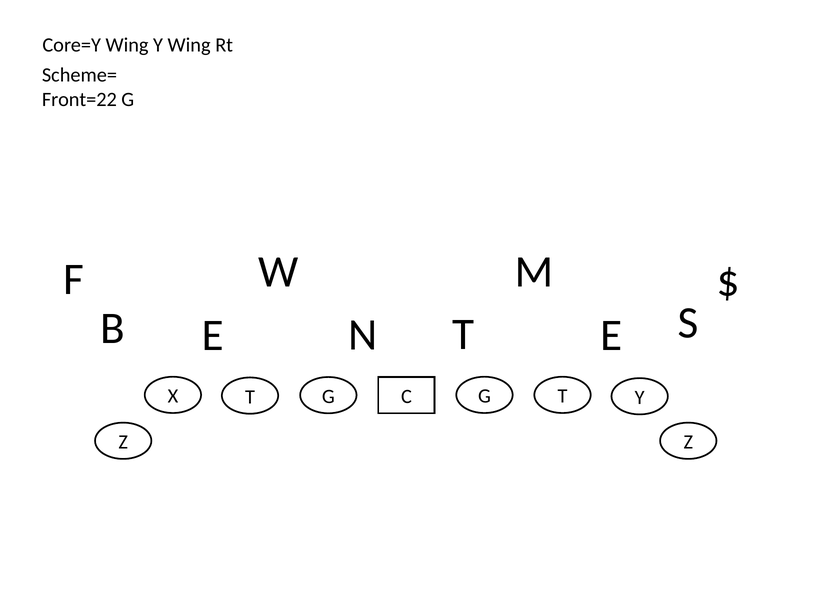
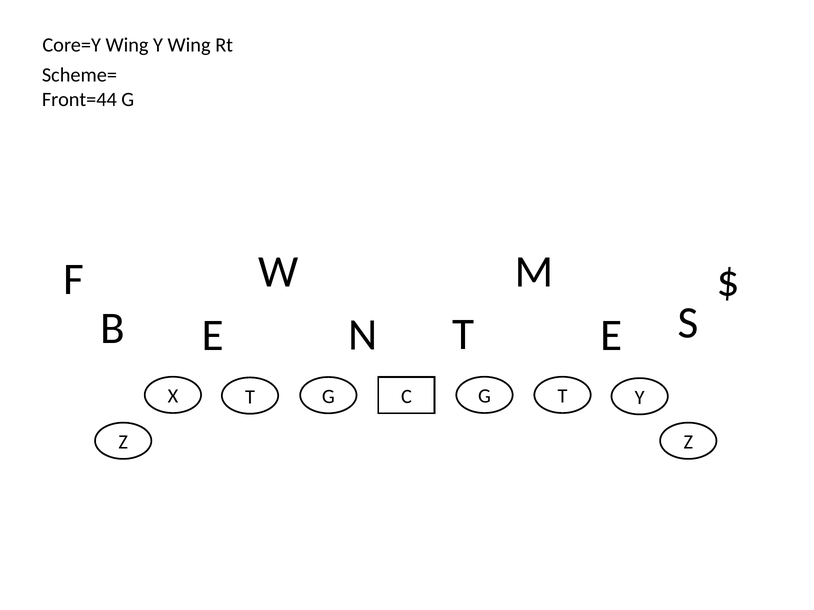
Front=22: Front=22 -> Front=44
